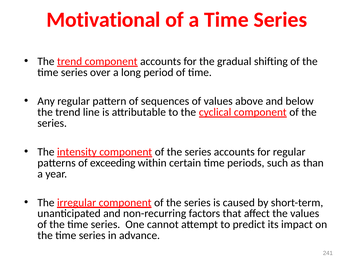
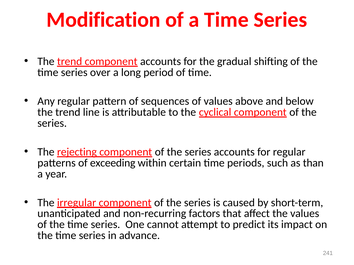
Motivational: Motivational -> Modification
intensity: intensity -> rejecting
